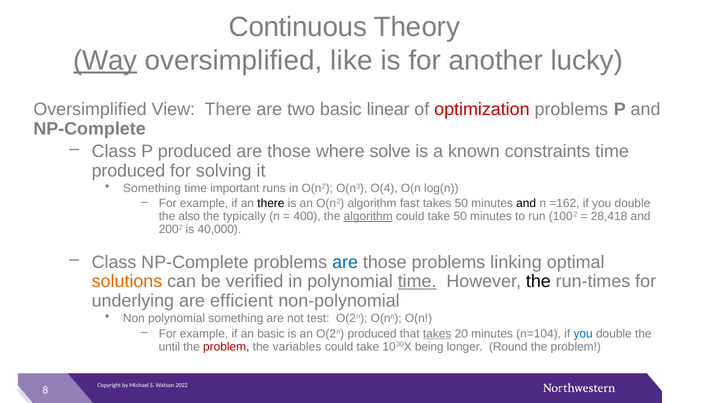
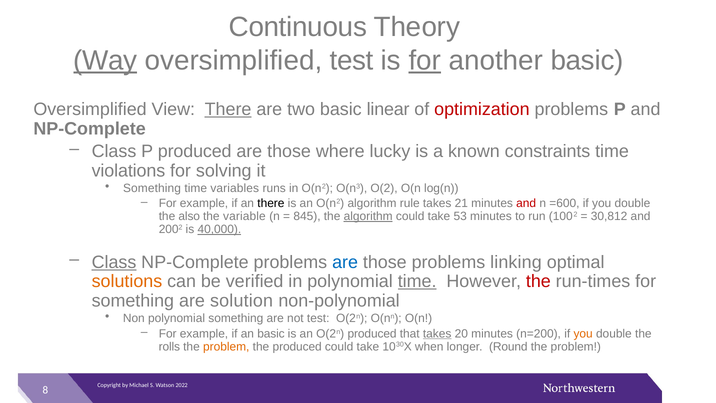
oversimplified like: like -> test
for at (425, 60) underline: none -> present
another lucky: lucky -> basic
There at (228, 109) underline: none -> present
solve: solve -> lucky
produced at (128, 171): produced -> violations
important: important -> variables
O(4: O(4 -> O(2
fast: fast -> rule
takes 50: 50 -> 21
and at (526, 203) colour: black -> red
=162: =162 -> =600
typically: typically -> variable
400: 400 -> 845
take 50: 50 -> 53
28,418: 28,418 -> 30,812
40,000 underline: none -> present
Class at (114, 262) underline: none -> present
the at (538, 281) colour: black -> red
underlying at (133, 301): underlying -> something
efficient: efficient -> solution
n=104: n=104 -> n=200
you at (583, 334) colour: blue -> orange
until: until -> rolls
problem at (226, 346) colour: red -> orange
the variables: variables -> produced
being: being -> when
